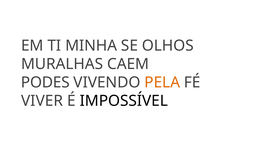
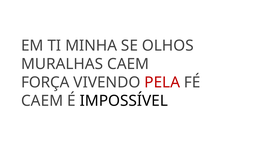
PODES: PODES -> FORÇA
PELA colour: orange -> red
VIVER at (42, 101): VIVER -> CAEM
